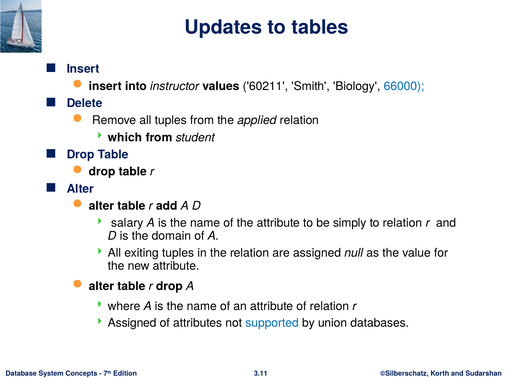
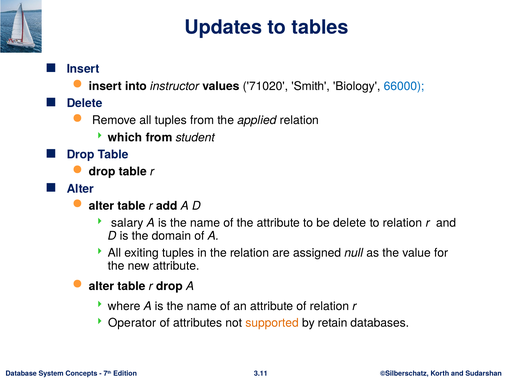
60211: 60211 -> 71020
be simply: simply -> delete
Assigned at (132, 323): Assigned -> Operator
supported colour: blue -> orange
union: union -> retain
